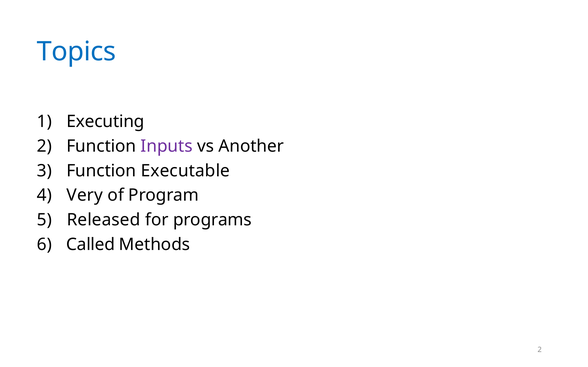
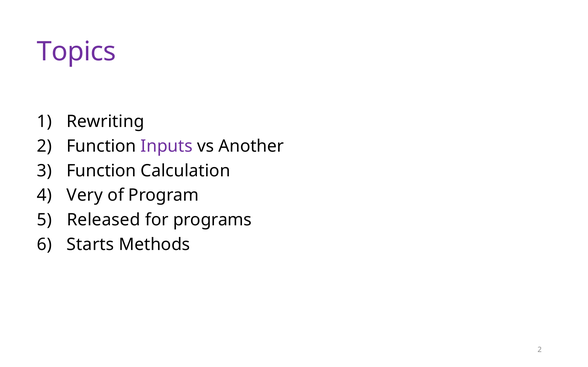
Topics colour: blue -> purple
Executing: Executing -> Rewriting
Executable: Executable -> Calculation
Called: Called -> Starts
